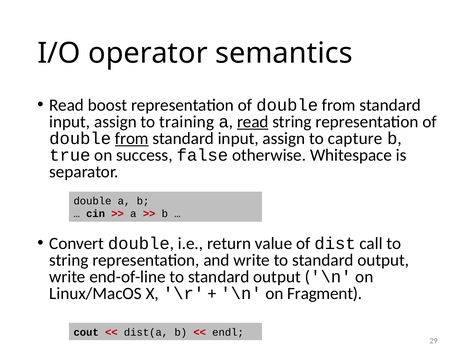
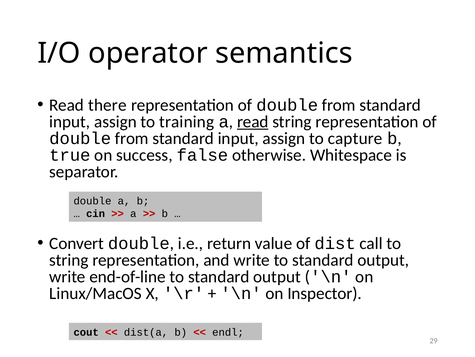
boost: boost -> there
from at (132, 138) underline: present -> none
Fragment: Fragment -> Inspector
